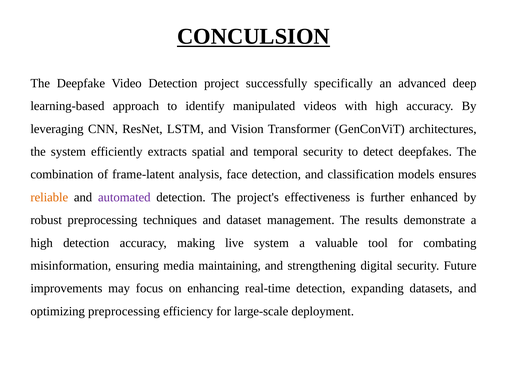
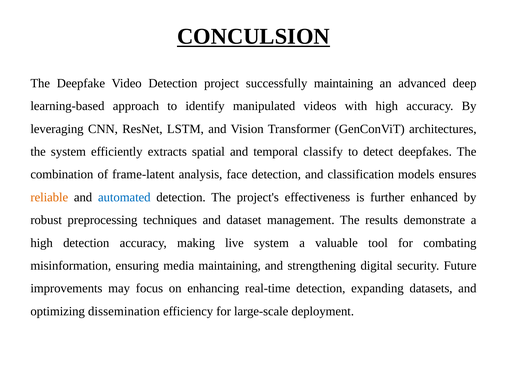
successfully specifically: specifically -> maintaining
temporal security: security -> classify
automated colour: purple -> blue
optimizing preprocessing: preprocessing -> dissemination
